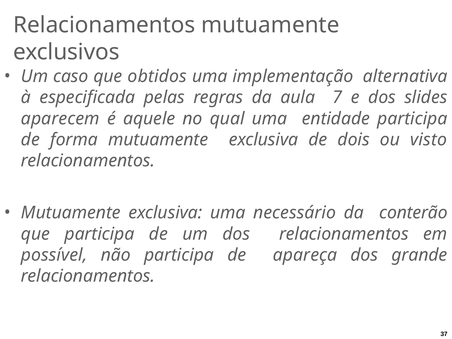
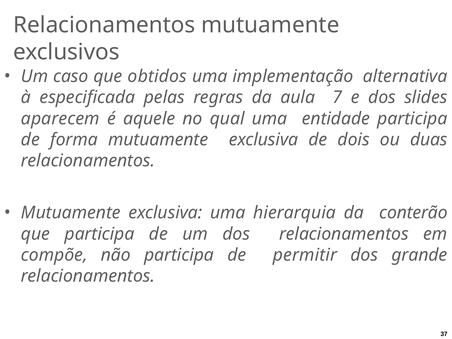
visto: visto -> duas
necessário: necessário -> hierarquia
possível: possível -> compõe
apareça: apareça -> permitir
